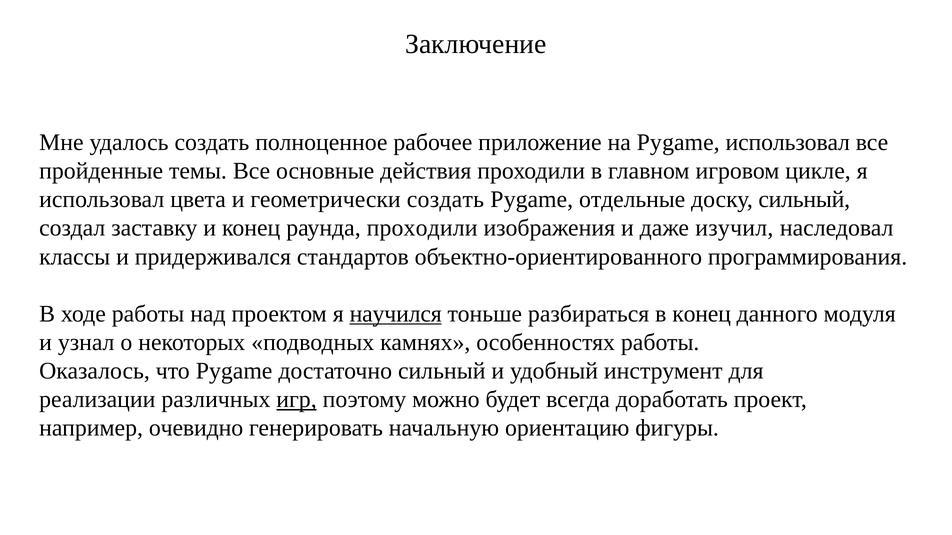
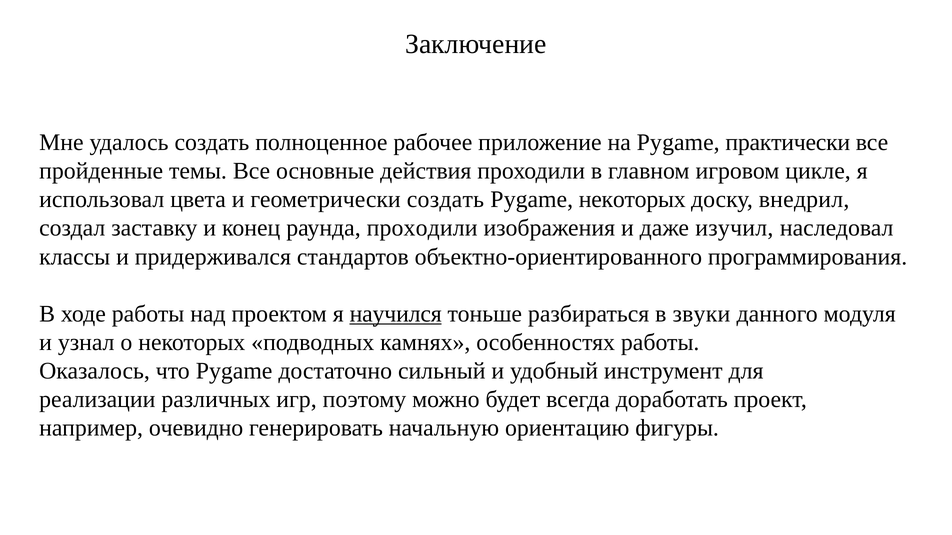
Pygame использовал: использовал -> практически
Рygame отдельные: отдельные -> некоторых
доску сильный: сильный -> внедрил
в конец: конец -> звуки
игр underline: present -> none
